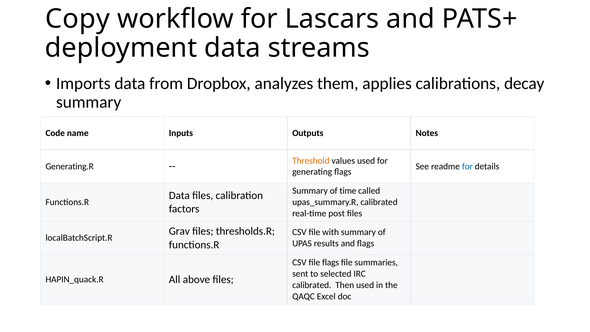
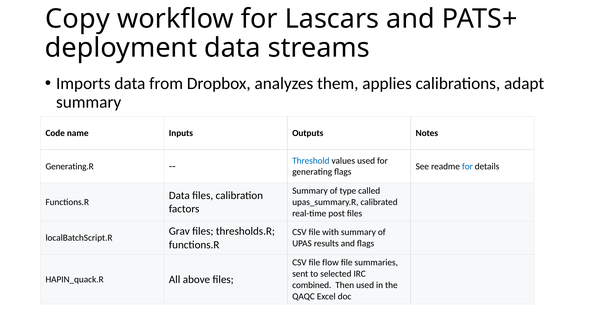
decay: decay -> adapt
Threshold colour: orange -> blue
time: time -> type
file flags: flags -> flow
calibrated at (312, 285): calibrated -> combined
